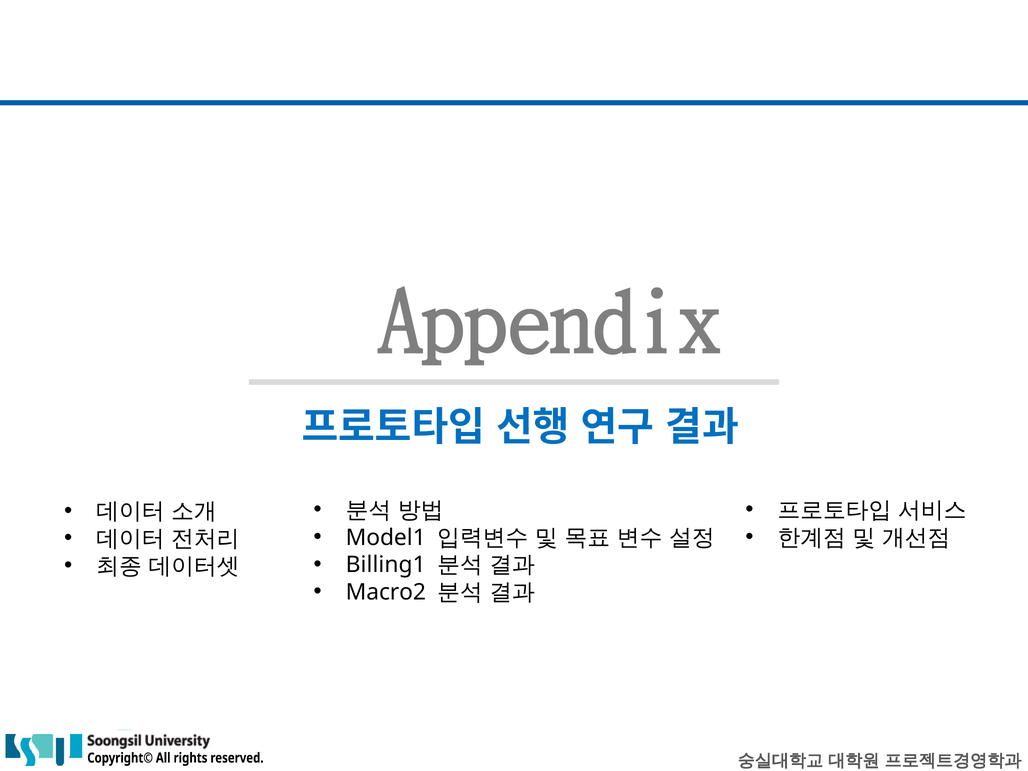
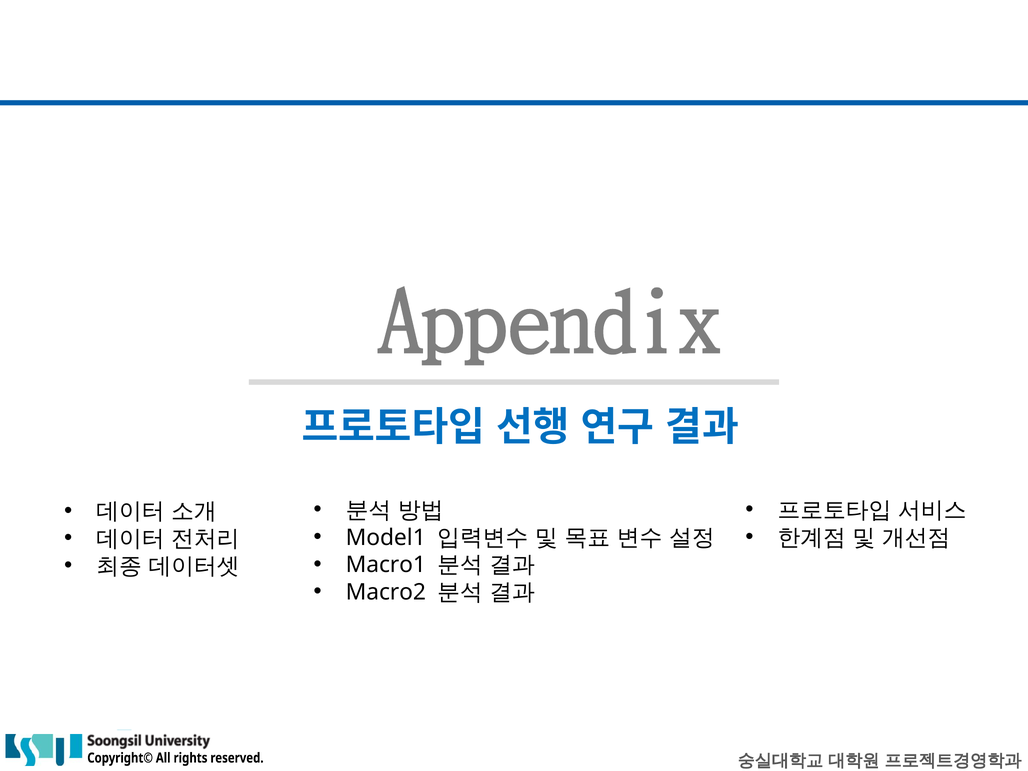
Billing1: Billing1 -> Macro1
